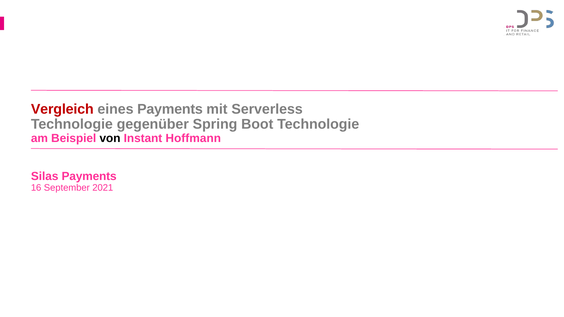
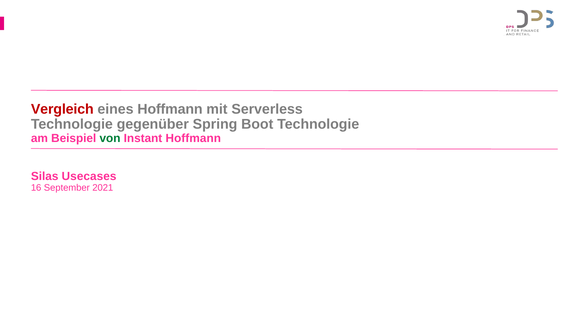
eines Payments: Payments -> Hoffmann
von colour: black -> green
Silas Payments: Payments -> Usecases
